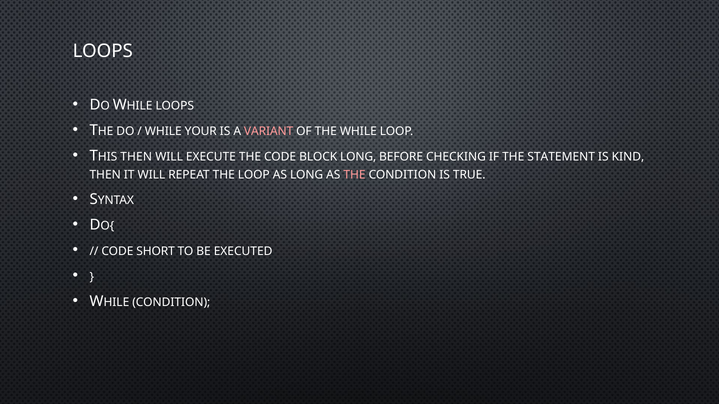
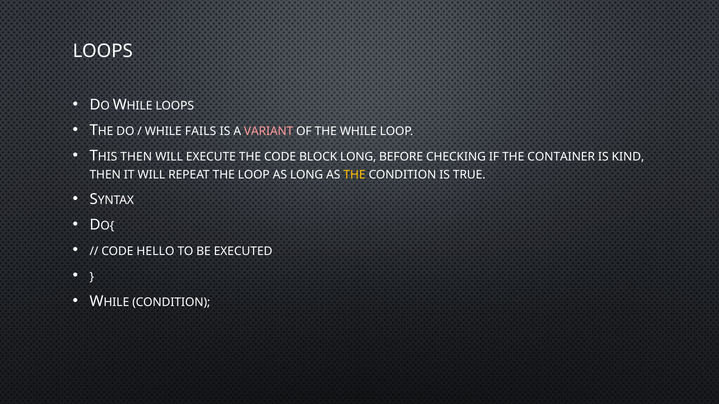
YOUR: YOUR -> FAILS
STATEMENT: STATEMENT -> CONTAINER
THE at (355, 175) colour: pink -> yellow
SHORT: SHORT -> HELLO
